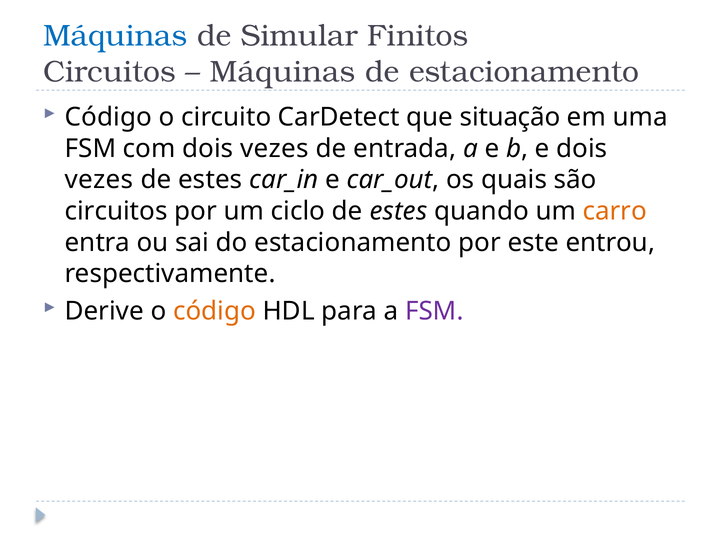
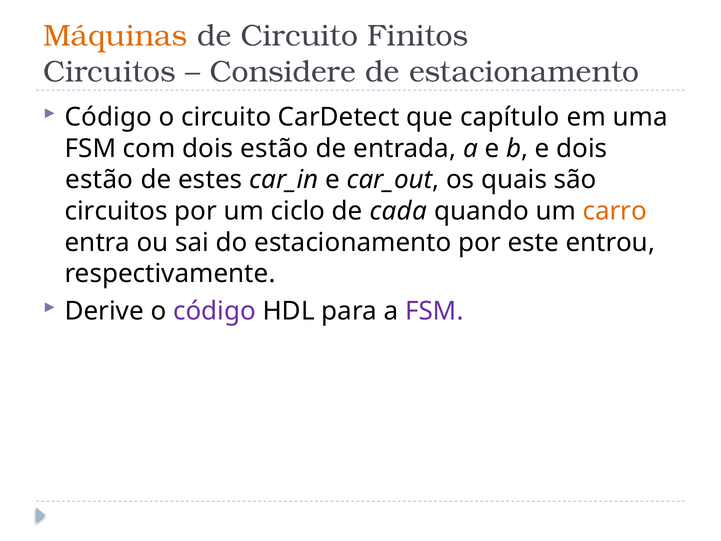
Máquinas at (115, 36) colour: blue -> orange
de Simular: Simular -> Circuito
Máquinas at (283, 72): Máquinas -> Considere
situação: situação -> capítulo
com dois vezes: vezes -> estão
vezes at (99, 180): vezes -> estão
ciclo de estes: estes -> cada
código at (215, 311) colour: orange -> purple
